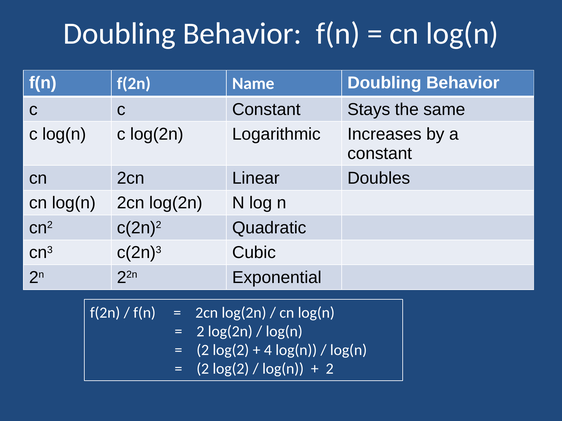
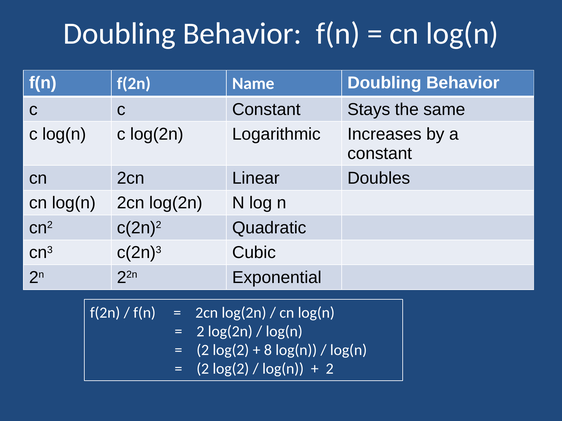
4: 4 -> 8
